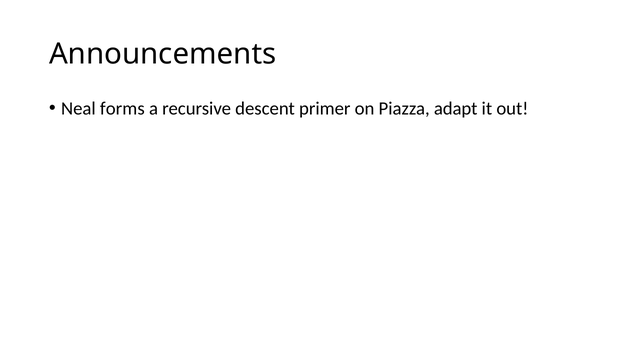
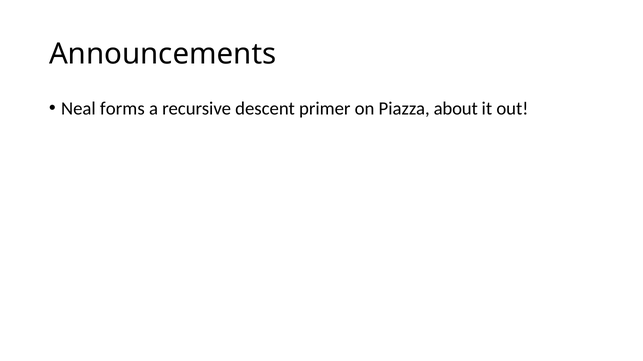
adapt: adapt -> about
